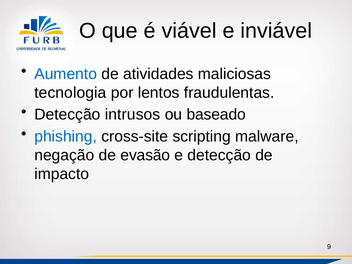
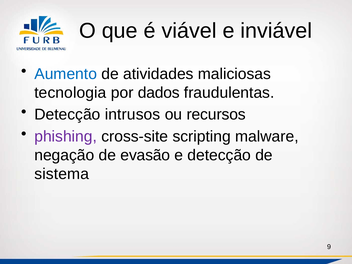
lentos: lentos -> dados
baseado: baseado -> recursos
phishing colour: blue -> purple
impacto: impacto -> sistema
